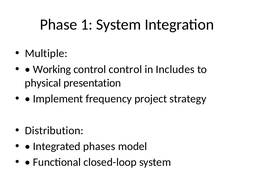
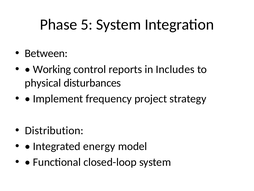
1: 1 -> 5
Multiple: Multiple -> Between
control control: control -> reports
presentation: presentation -> disturbances
phases: phases -> energy
